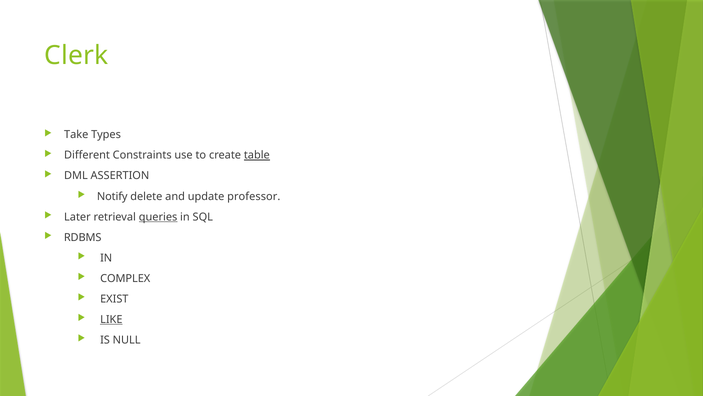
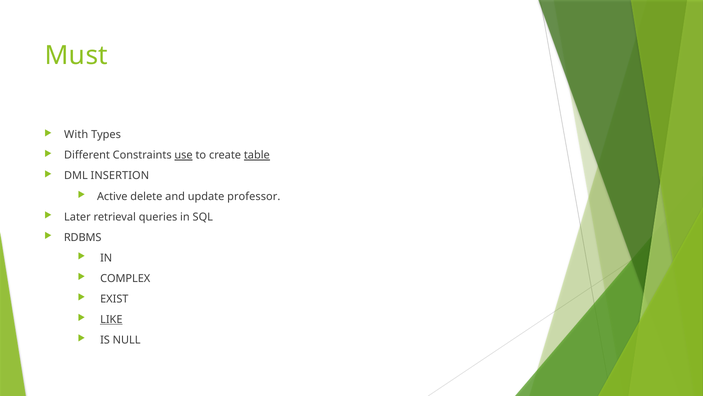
Clerk: Clerk -> Must
Take: Take -> With
use underline: none -> present
ASSERTION: ASSERTION -> INSERTION
Notify: Notify -> Active
queries underline: present -> none
